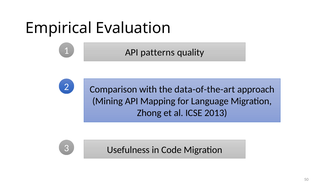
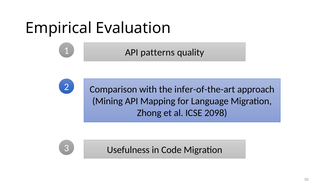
data-of-the-art: data-of-the-art -> infer-of-the-art
2013: 2013 -> 2098
